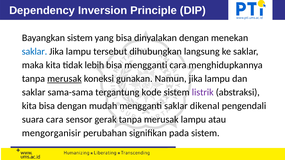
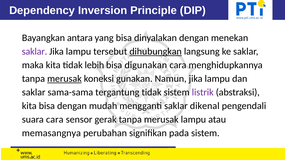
Bayangkan sistem: sistem -> antara
saklar at (34, 51) colour: blue -> purple
dihubungkan underline: none -> present
bisa mengganti: mengganti -> digunakan
tergantung kode: kode -> tidak
mengorganisir: mengorganisir -> memasangnya
